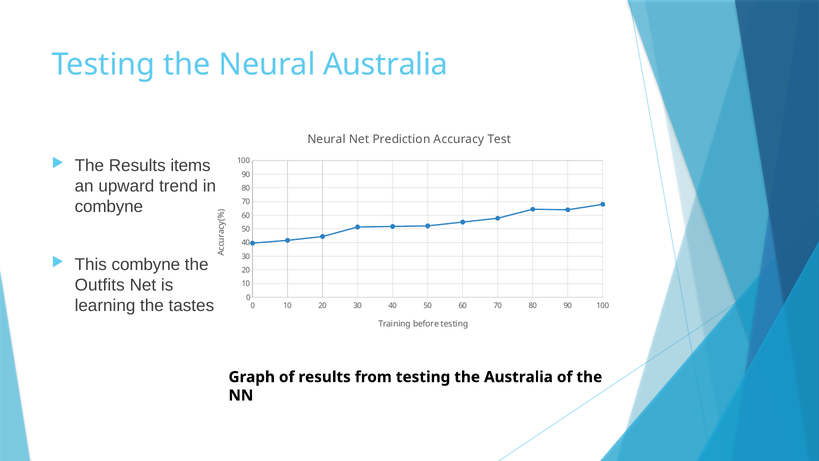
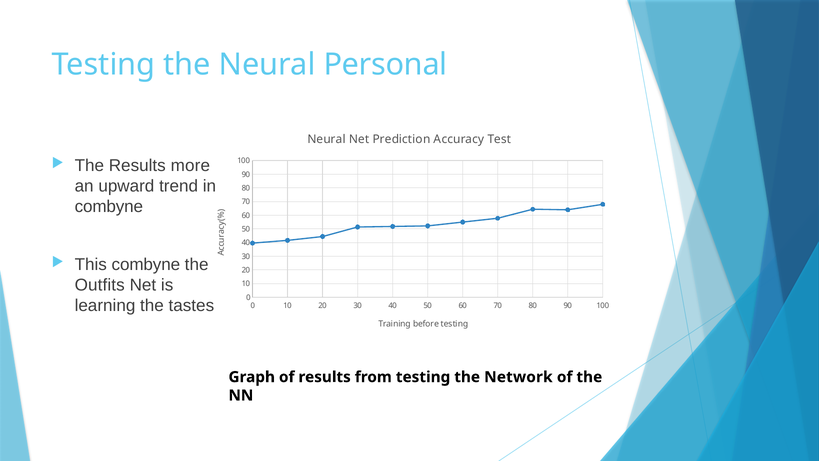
Neural Australia: Australia -> Personal
items: items -> more
the Australia: Australia -> Network
